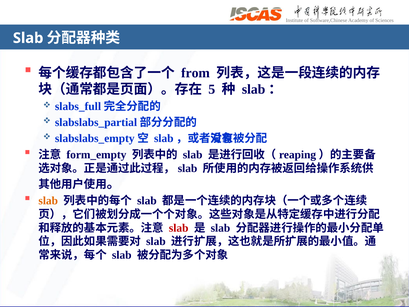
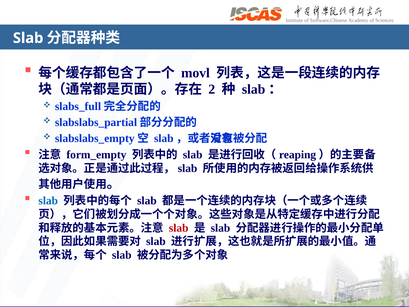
from: from -> movl
5: 5 -> 2
slab at (48, 200) colour: orange -> blue
